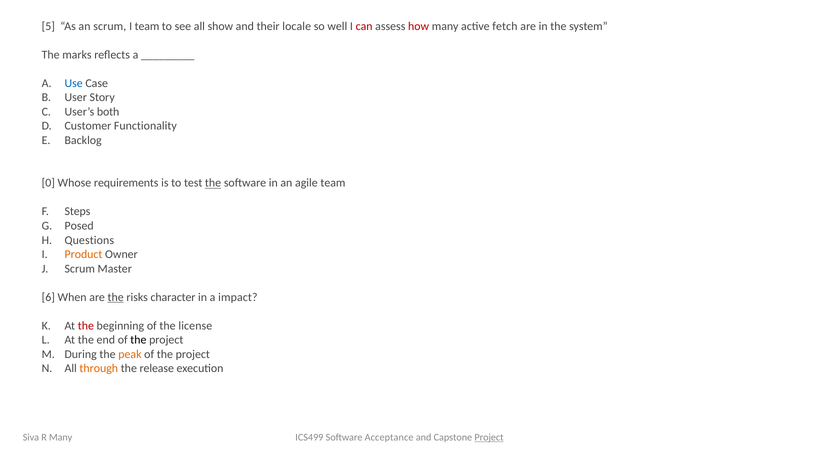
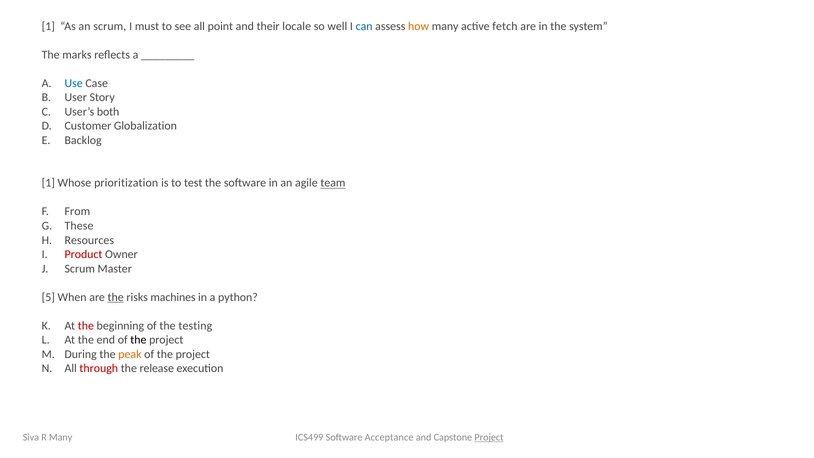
5 at (48, 26): 5 -> 1
I team: team -> must
show: show -> point
can colour: red -> blue
how colour: red -> orange
Functionality: Functionality -> Globalization
0 at (48, 183): 0 -> 1
requirements: requirements -> prioritization
the at (213, 183) underline: present -> none
team at (333, 183) underline: none -> present
Steps: Steps -> From
Posed: Posed -> These
Questions: Questions -> Resources
Product colour: orange -> red
6: 6 -> 5
character: character -> machines
impact: impact -> python
license: license -> testing
through colour: orange -> red
